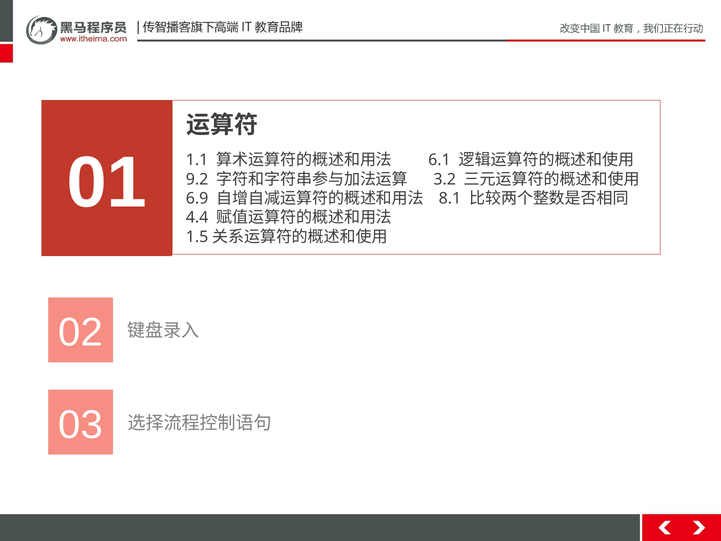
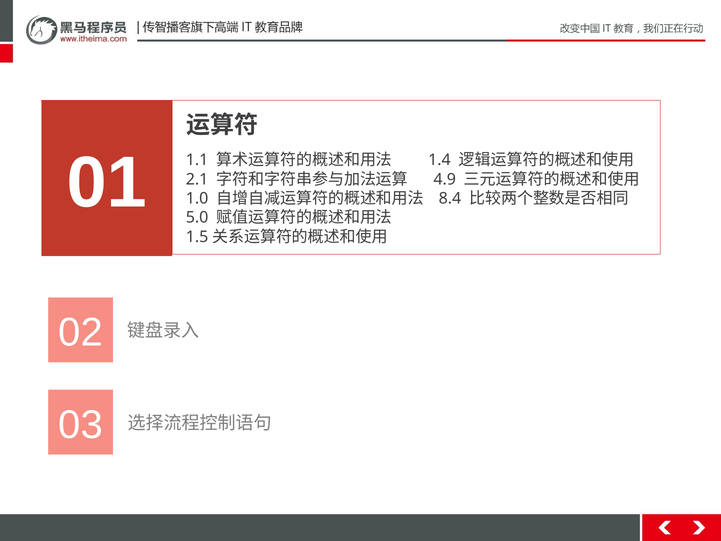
6.1: 6.1 -> 1.4
9.2: 9.2 -> 2.1
3.2: 3.2 -> 4.9
6.9: 6.9 -> 1.0
8.1: 8.1 -> 8.4
4.4: 4.4 -> 5.0
